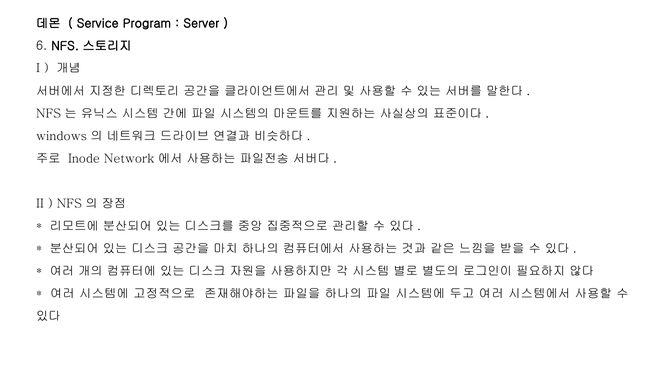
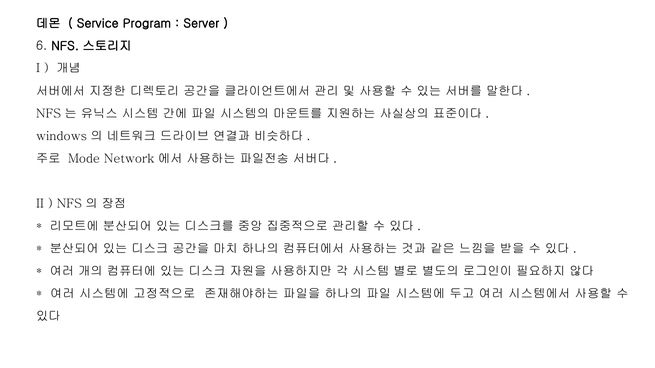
Inode: Inode -> Mode
